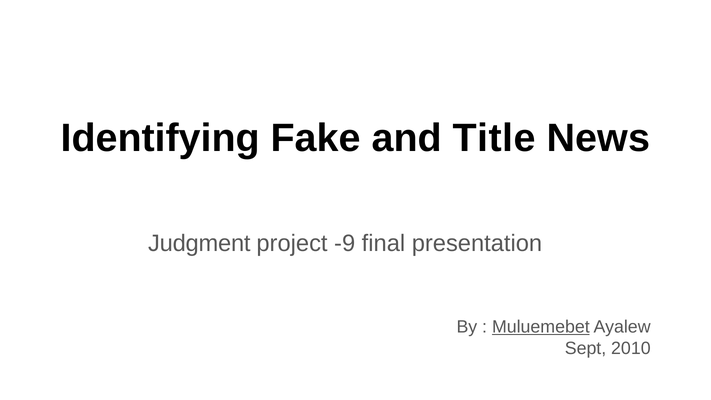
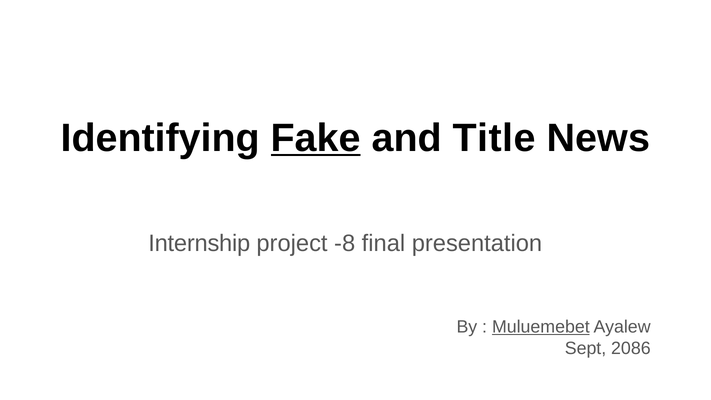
Fake underline: none -> present
Judgment: Judgment -> Internship
-9: -9 -> -8
2010: 2010 -> 2086
